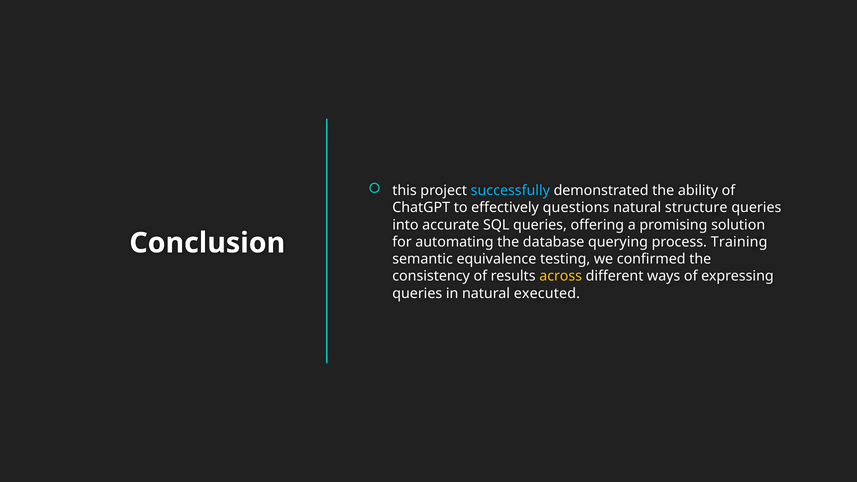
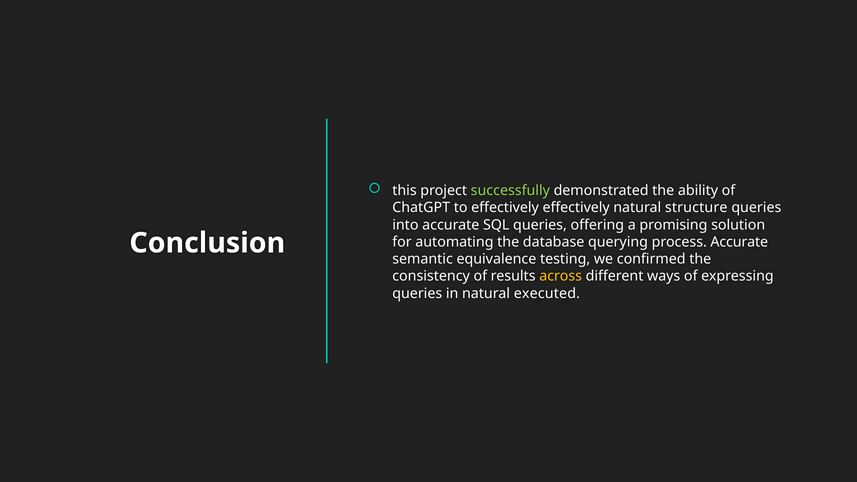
successfully colour: light blue -> light green
effectively questions: questions -> effectively
process Training: Training -> Accurate
